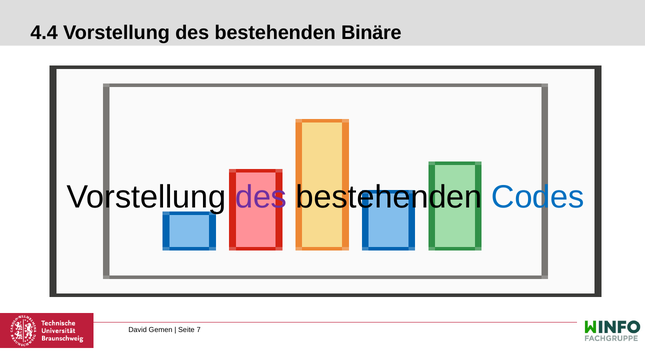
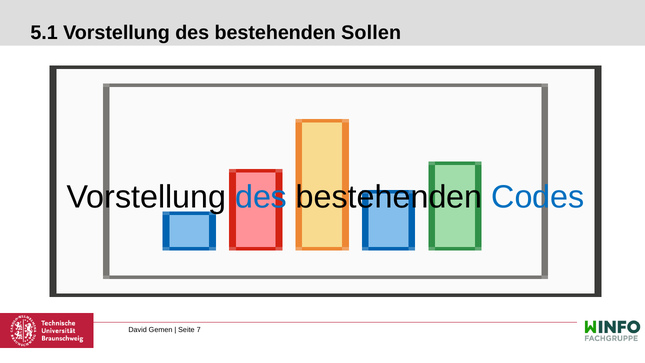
4.4: 4.4 -> 5.1
Binäre: Binäre -> Sollen
des at (261, 197) colour: purple -> blue
